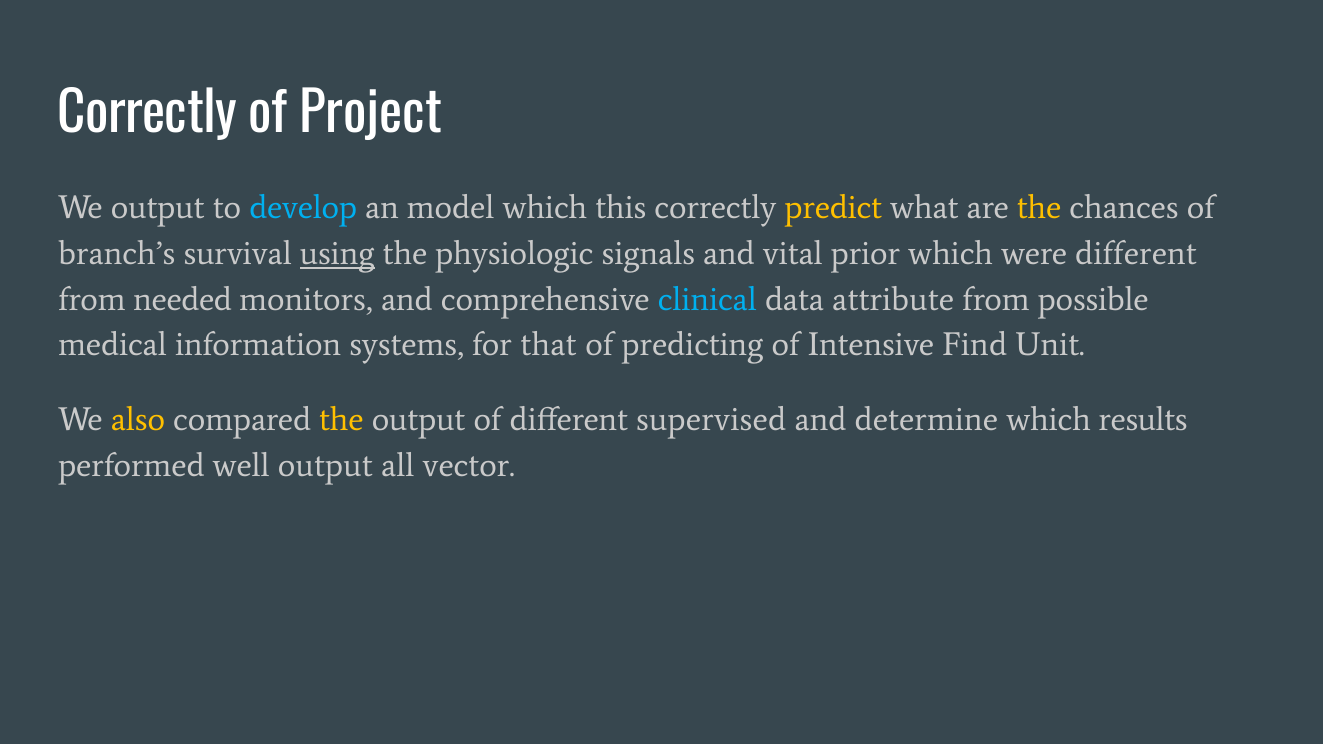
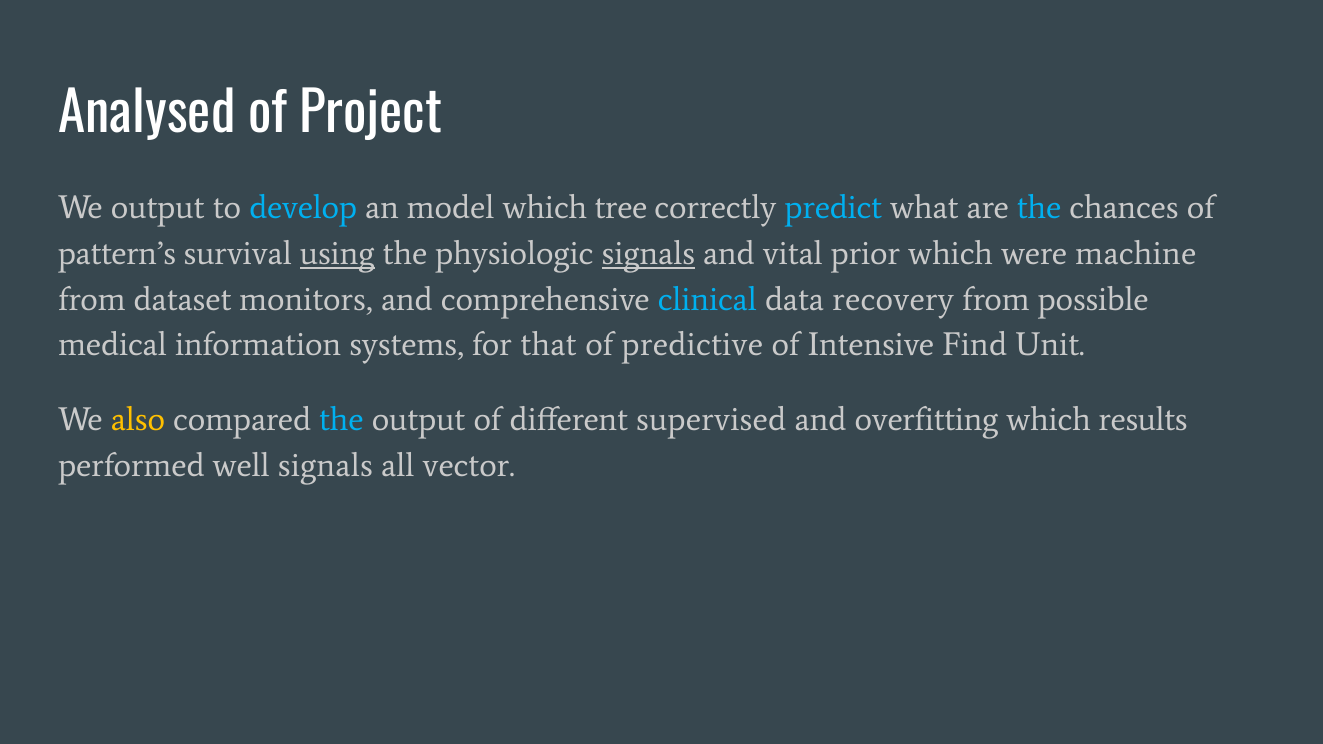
Correctly at (147, 115): Correctly -> Analysed
this: this -> tree
predict colour: yellow -> light blue
the at (1039, 208) colour: yellow -> light blue
branch’s: branch’s -> pattern’s
signals at (648, 254) underline: none -> present
were different: different -> machine
needed: needed -> dataset
attribute: attribute -> recovery
predicting: predicting -> predictive
the at (341, 420) colour: yellow -> light blue
determine: determine -> overfitting
well output: output -> signals
